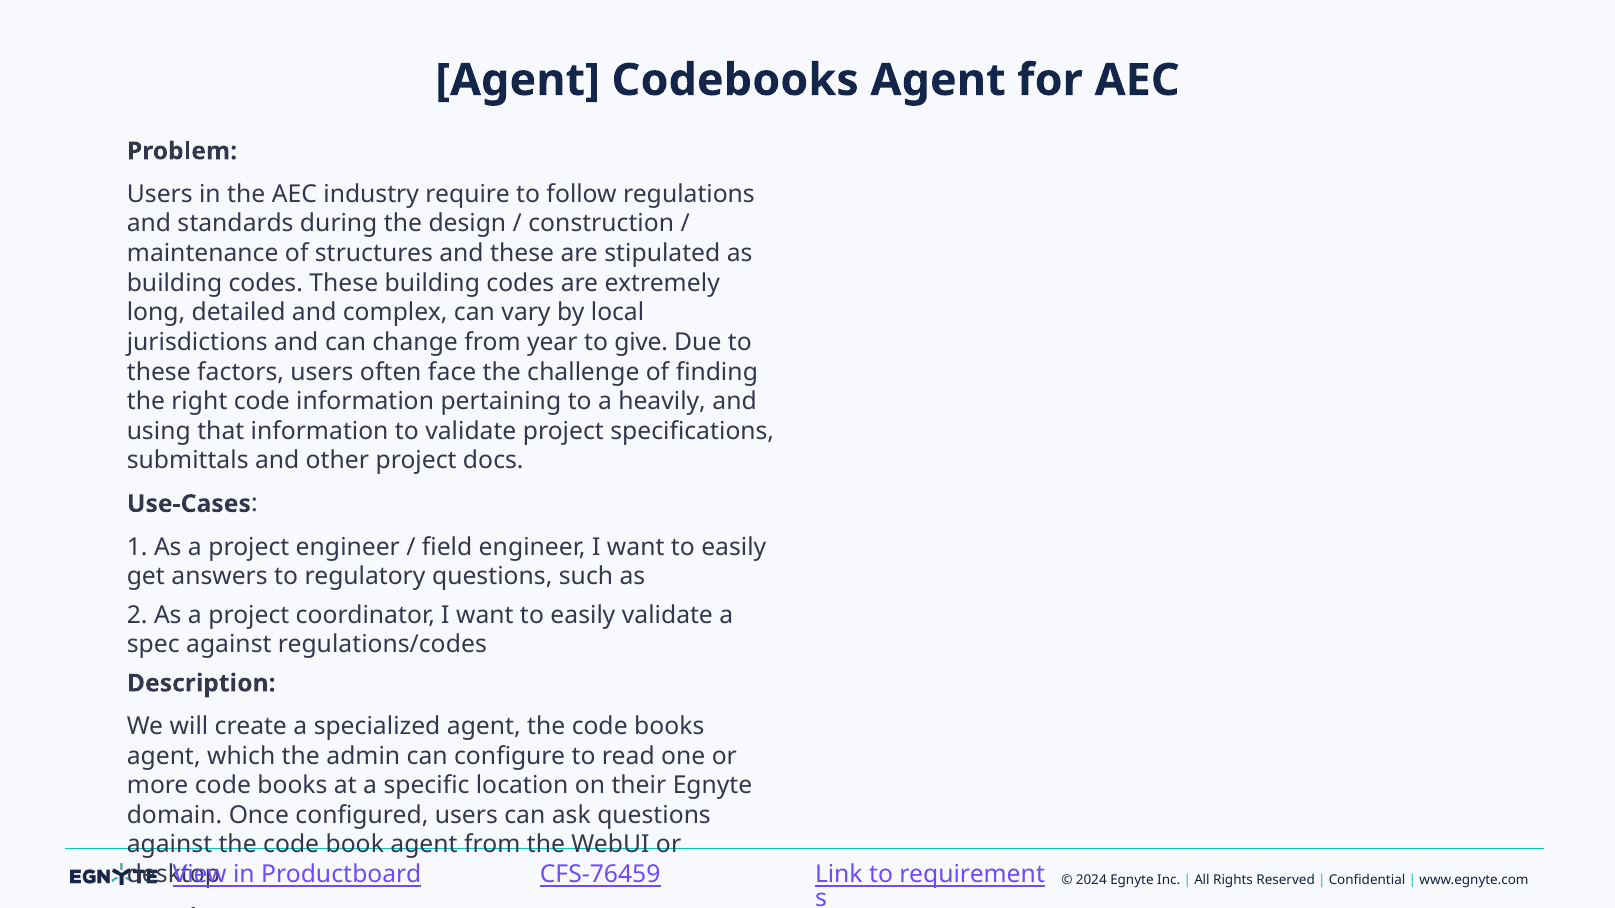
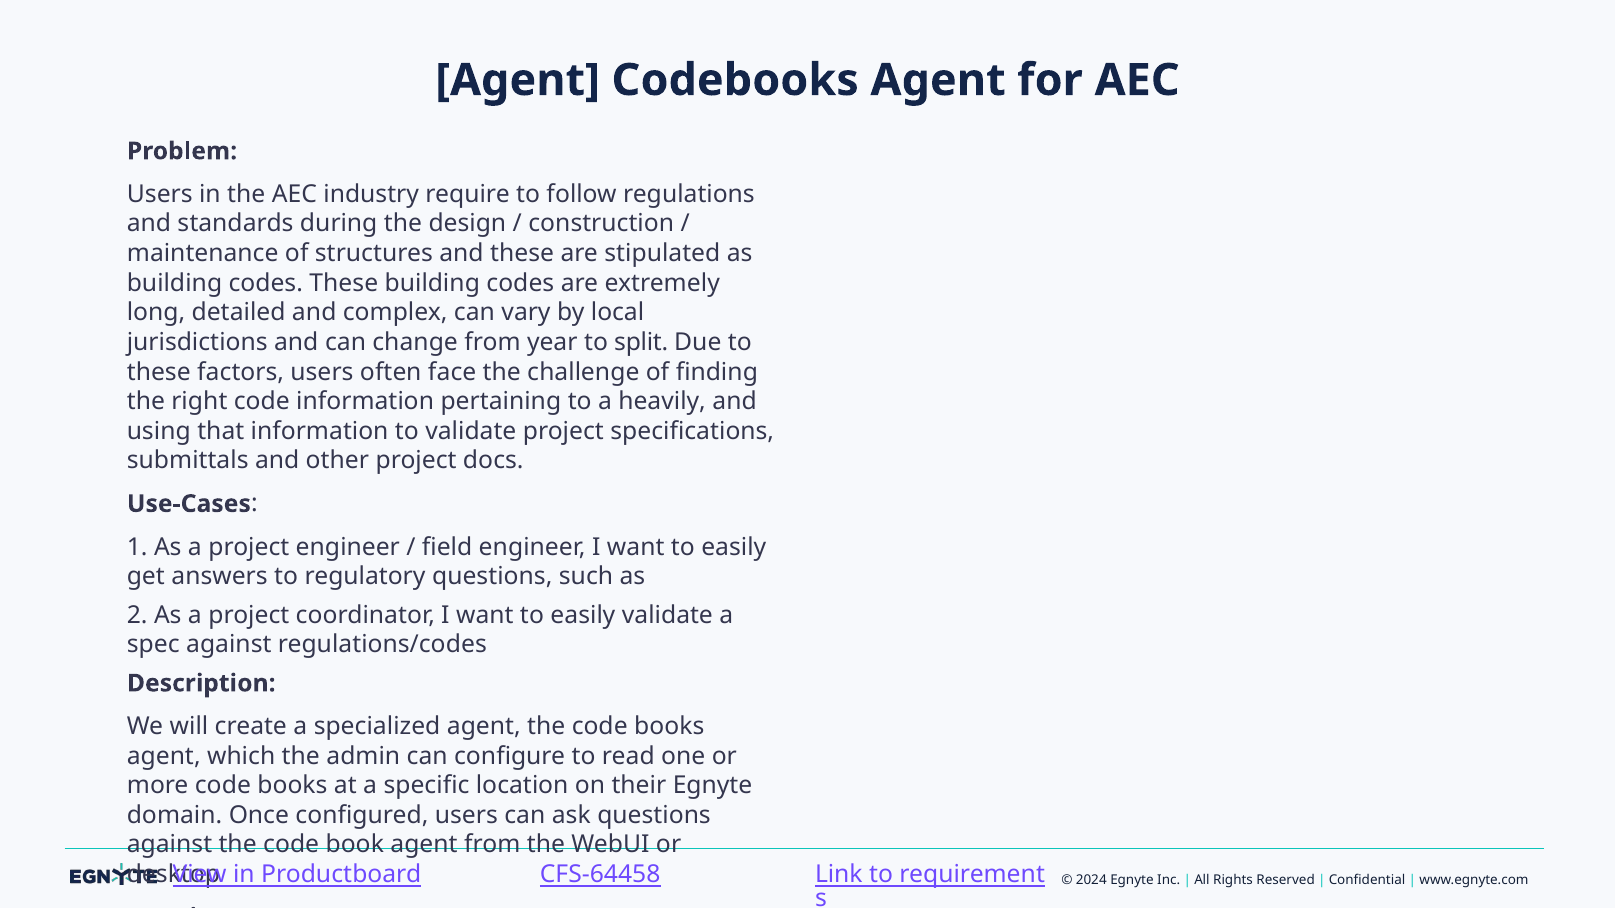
give: give -> split
CFS-76459: CFS-76459 -> CFS-64458
